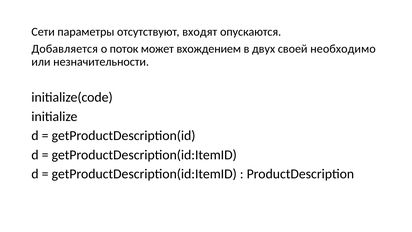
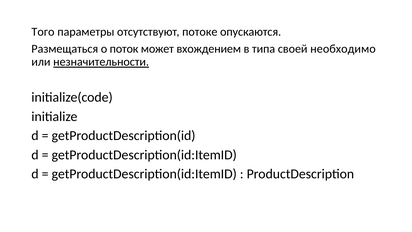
Сети: Сети -> Того
входят: входят -> потоке
Добавляется: Добавляется -> Размещаться
двух: двух -> типа
незначительности underline: none -> present
